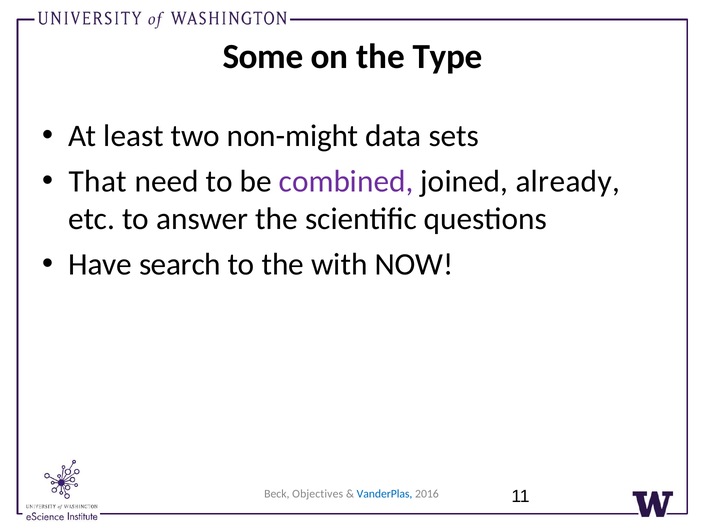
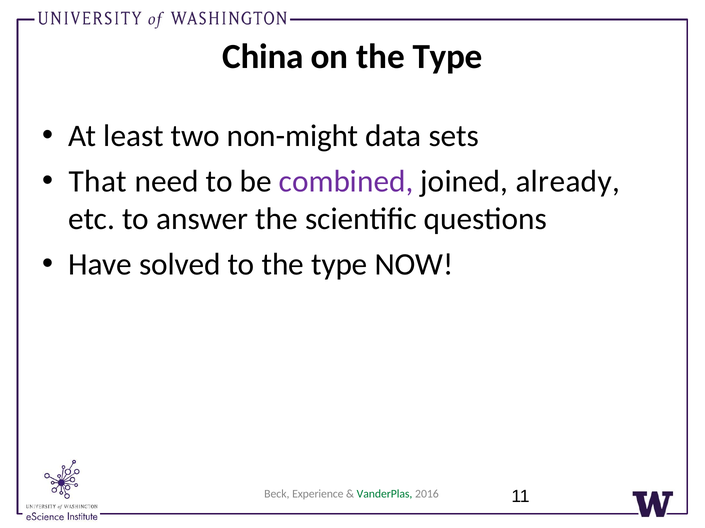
Some: Some -> China
search: search -> solved
to the with: with -> type
Objectives: Objectives -> Experience
VanderPlas colour: blue -> green
